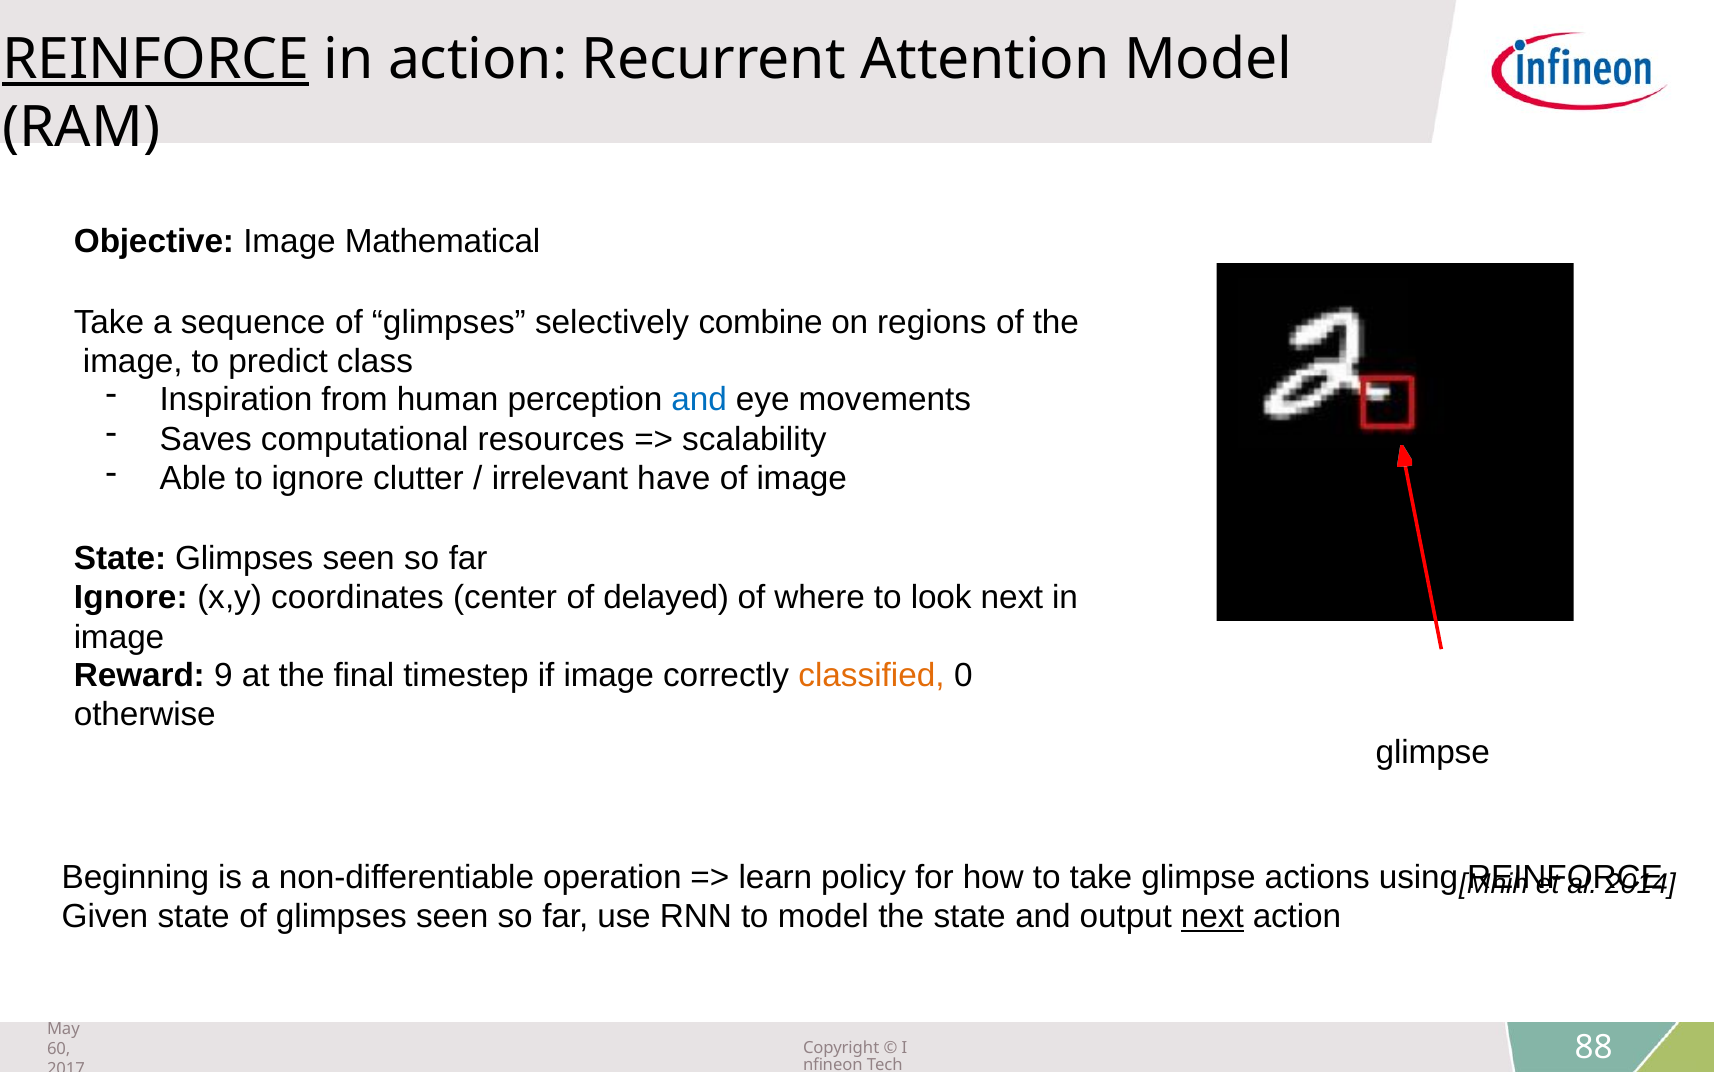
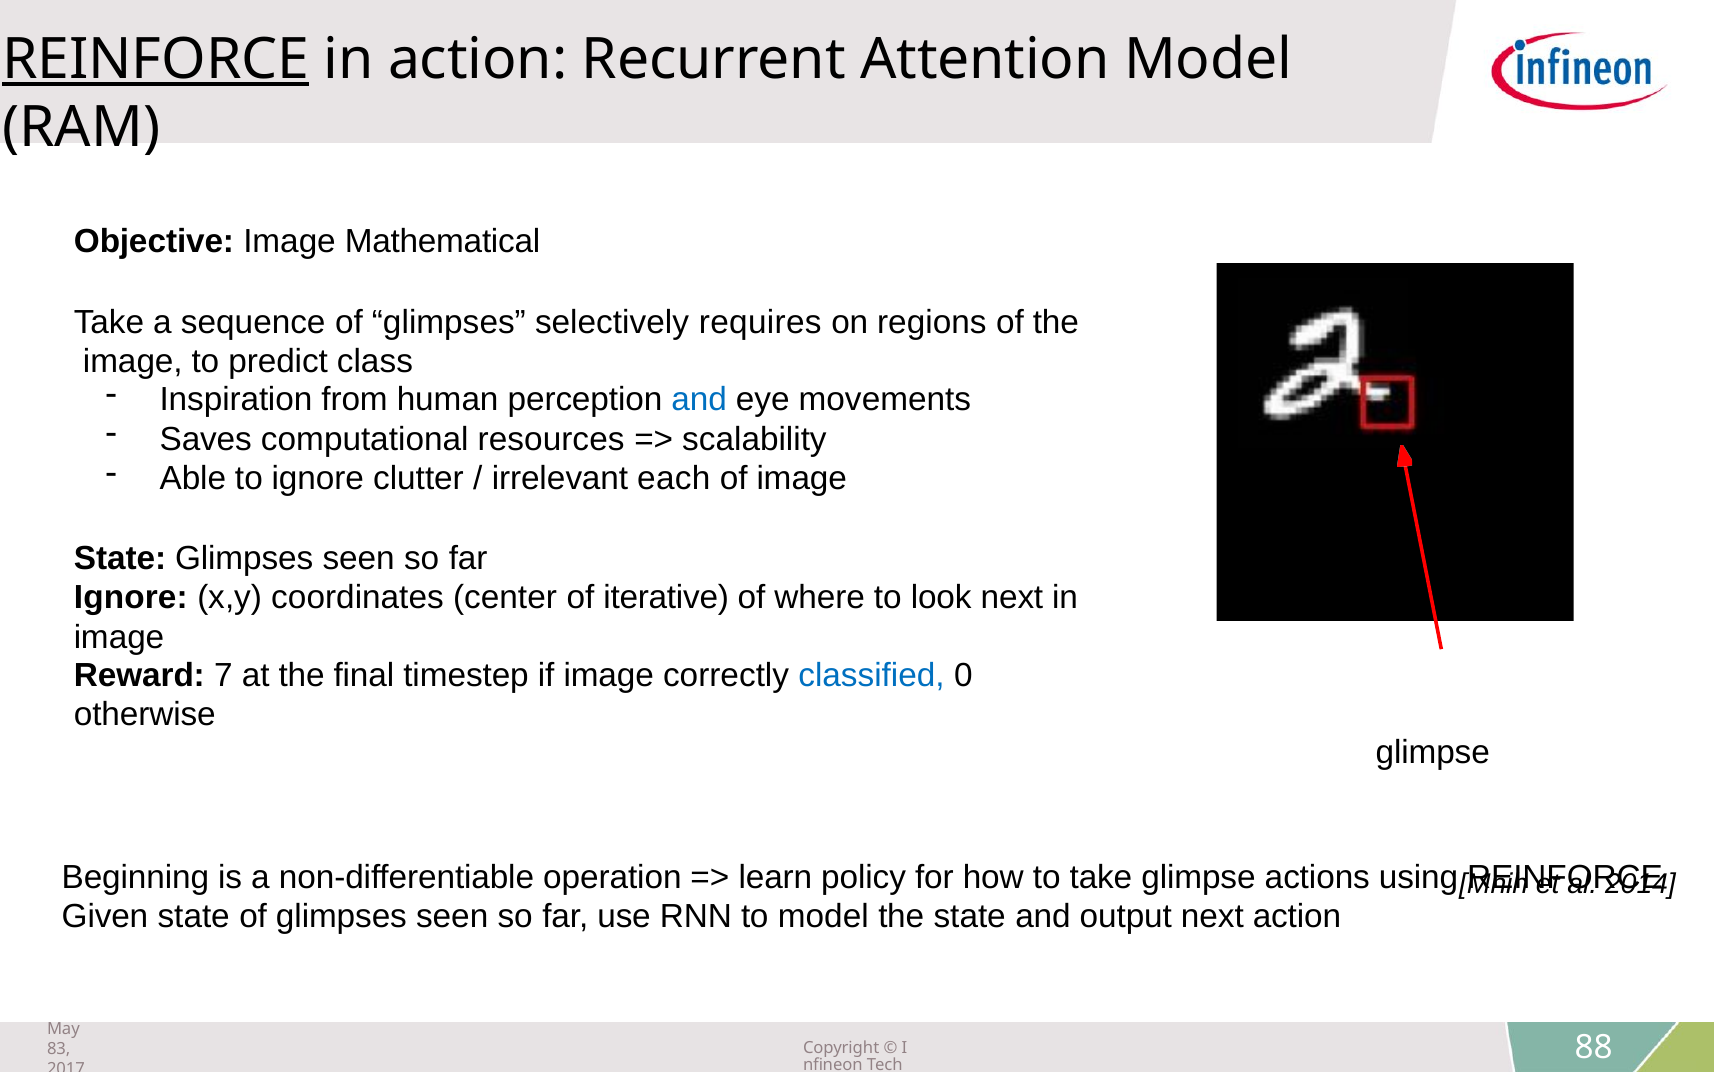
combine: combine -> requires
have: have -> each
delayed: delayed -> iterative
9: 9 -> 7
classified colour: orange -> blue
next at (1212, 916) underline: present -> none
60: 60 -> 83
